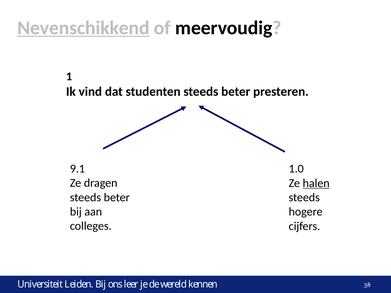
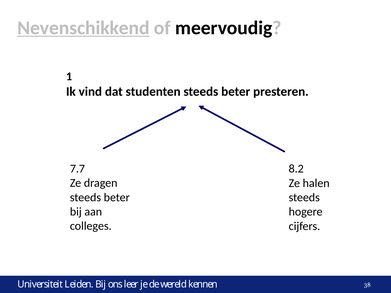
9.1: 9.1 -> 7.7
1.0: 1.0 -> 8.2
halen underline: present -> none
